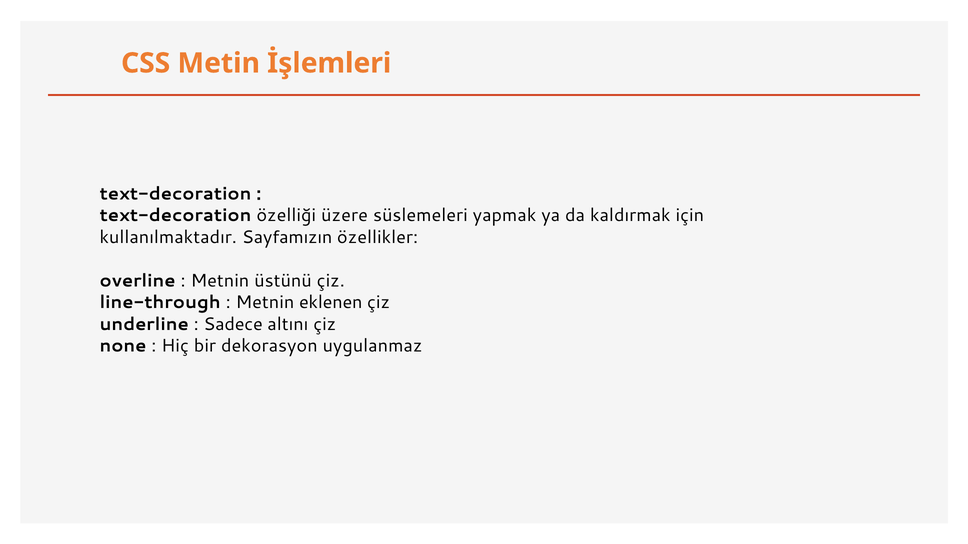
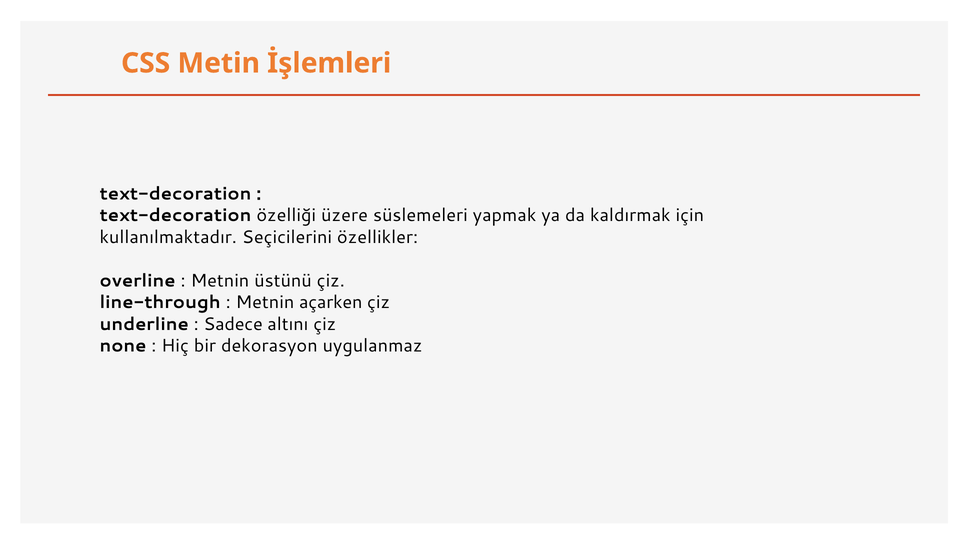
Sayfamızın: Sayfamızın -> Seçicilerini
eklenen: eklenen -> açarken
